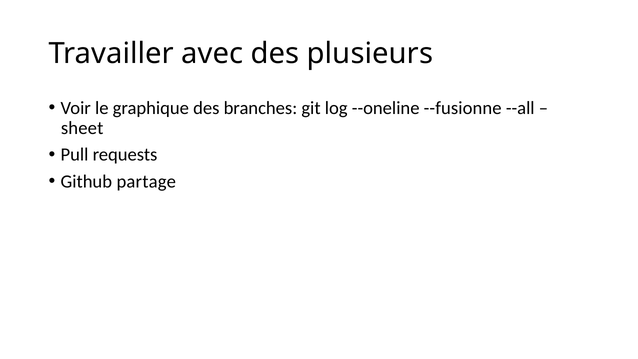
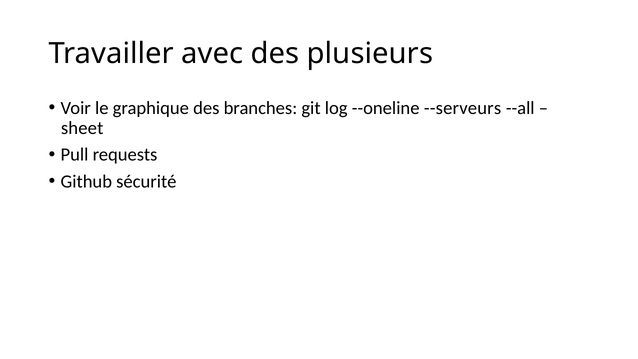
--fusionne: --fusionne -> --serveurs
partage: partage -> sécurité
